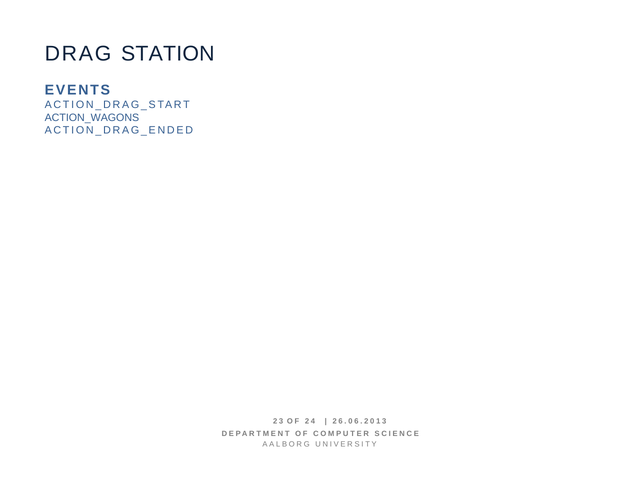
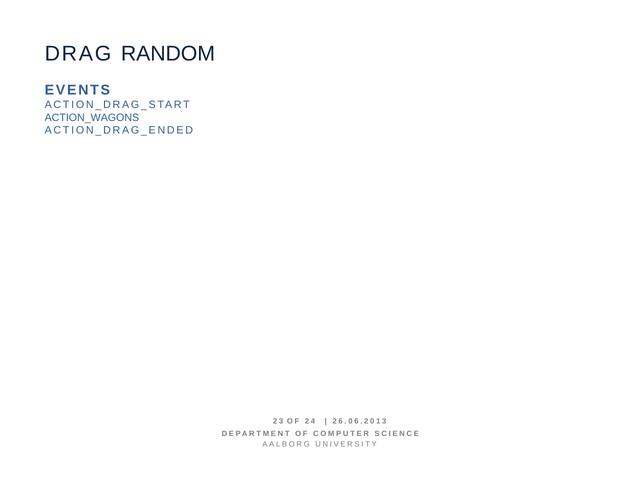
STATION: STATION -> RANDOM
